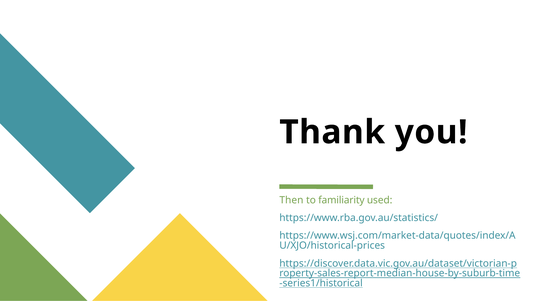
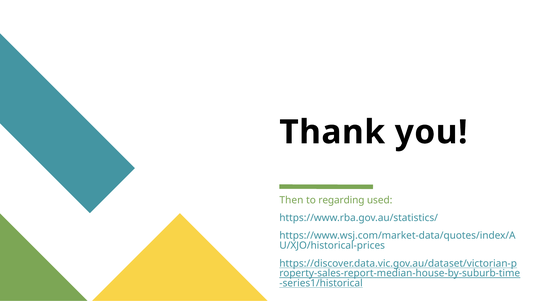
familiarity: familiarity -> regarding
